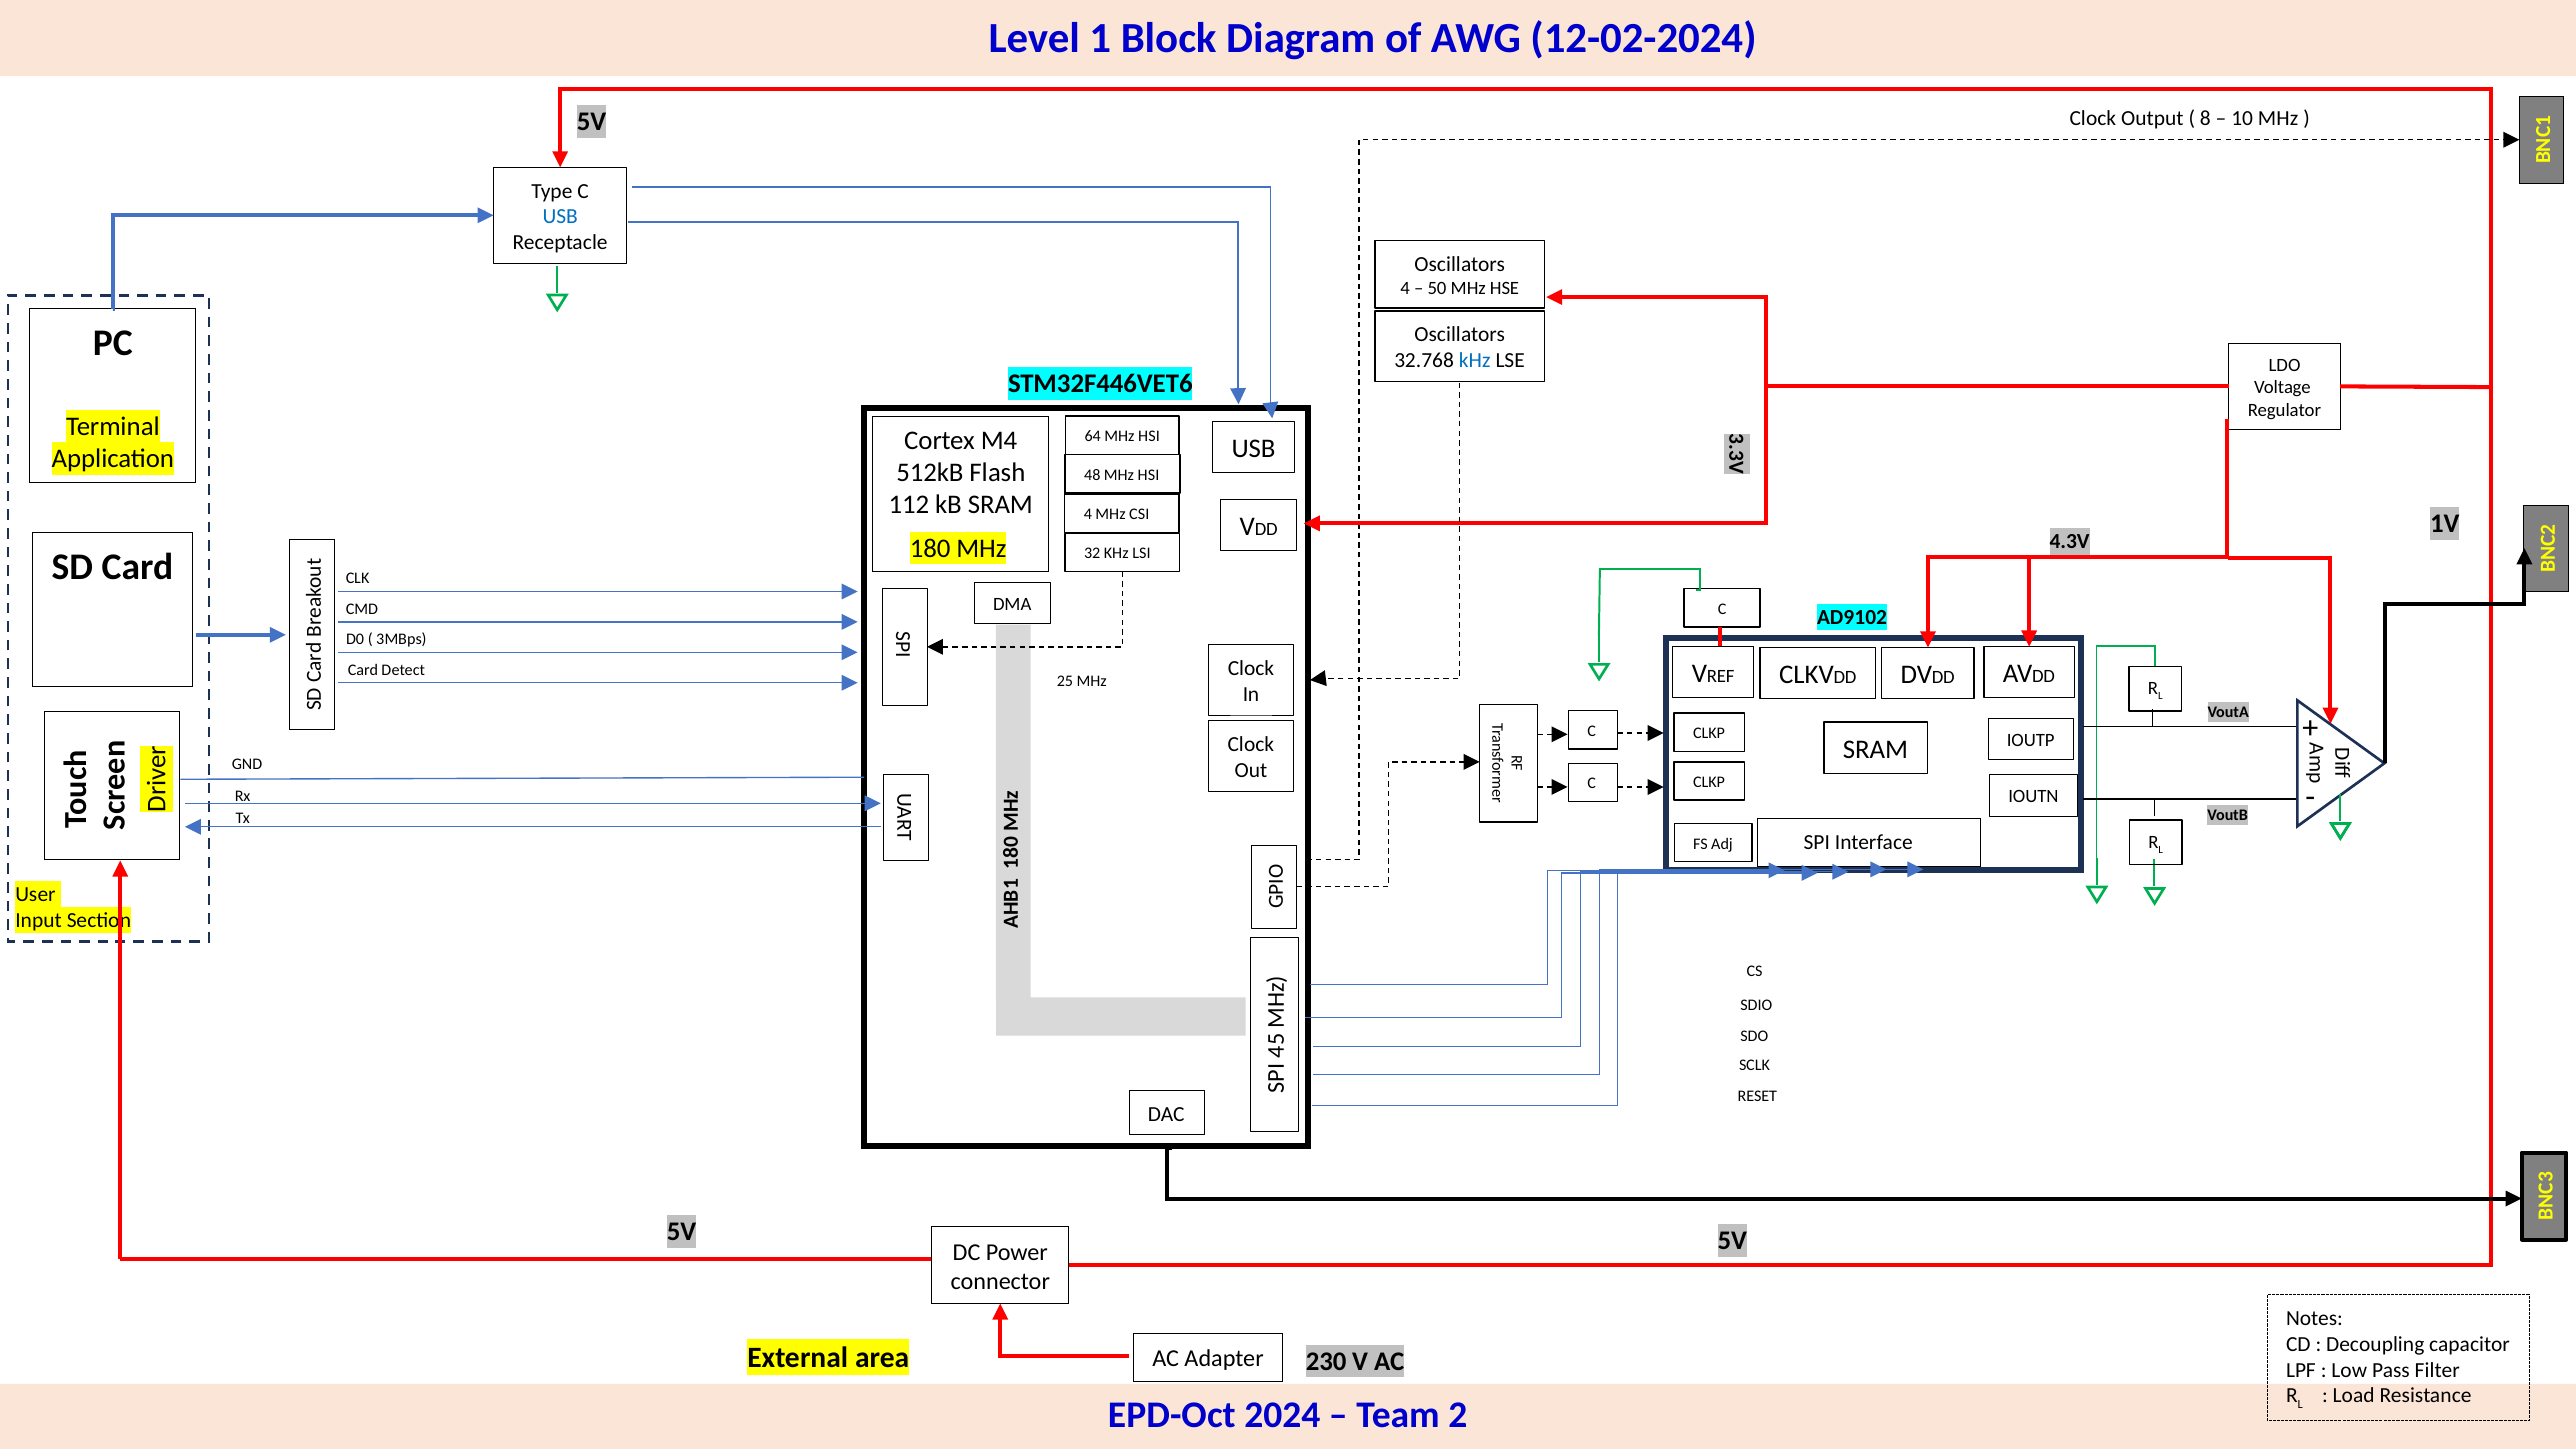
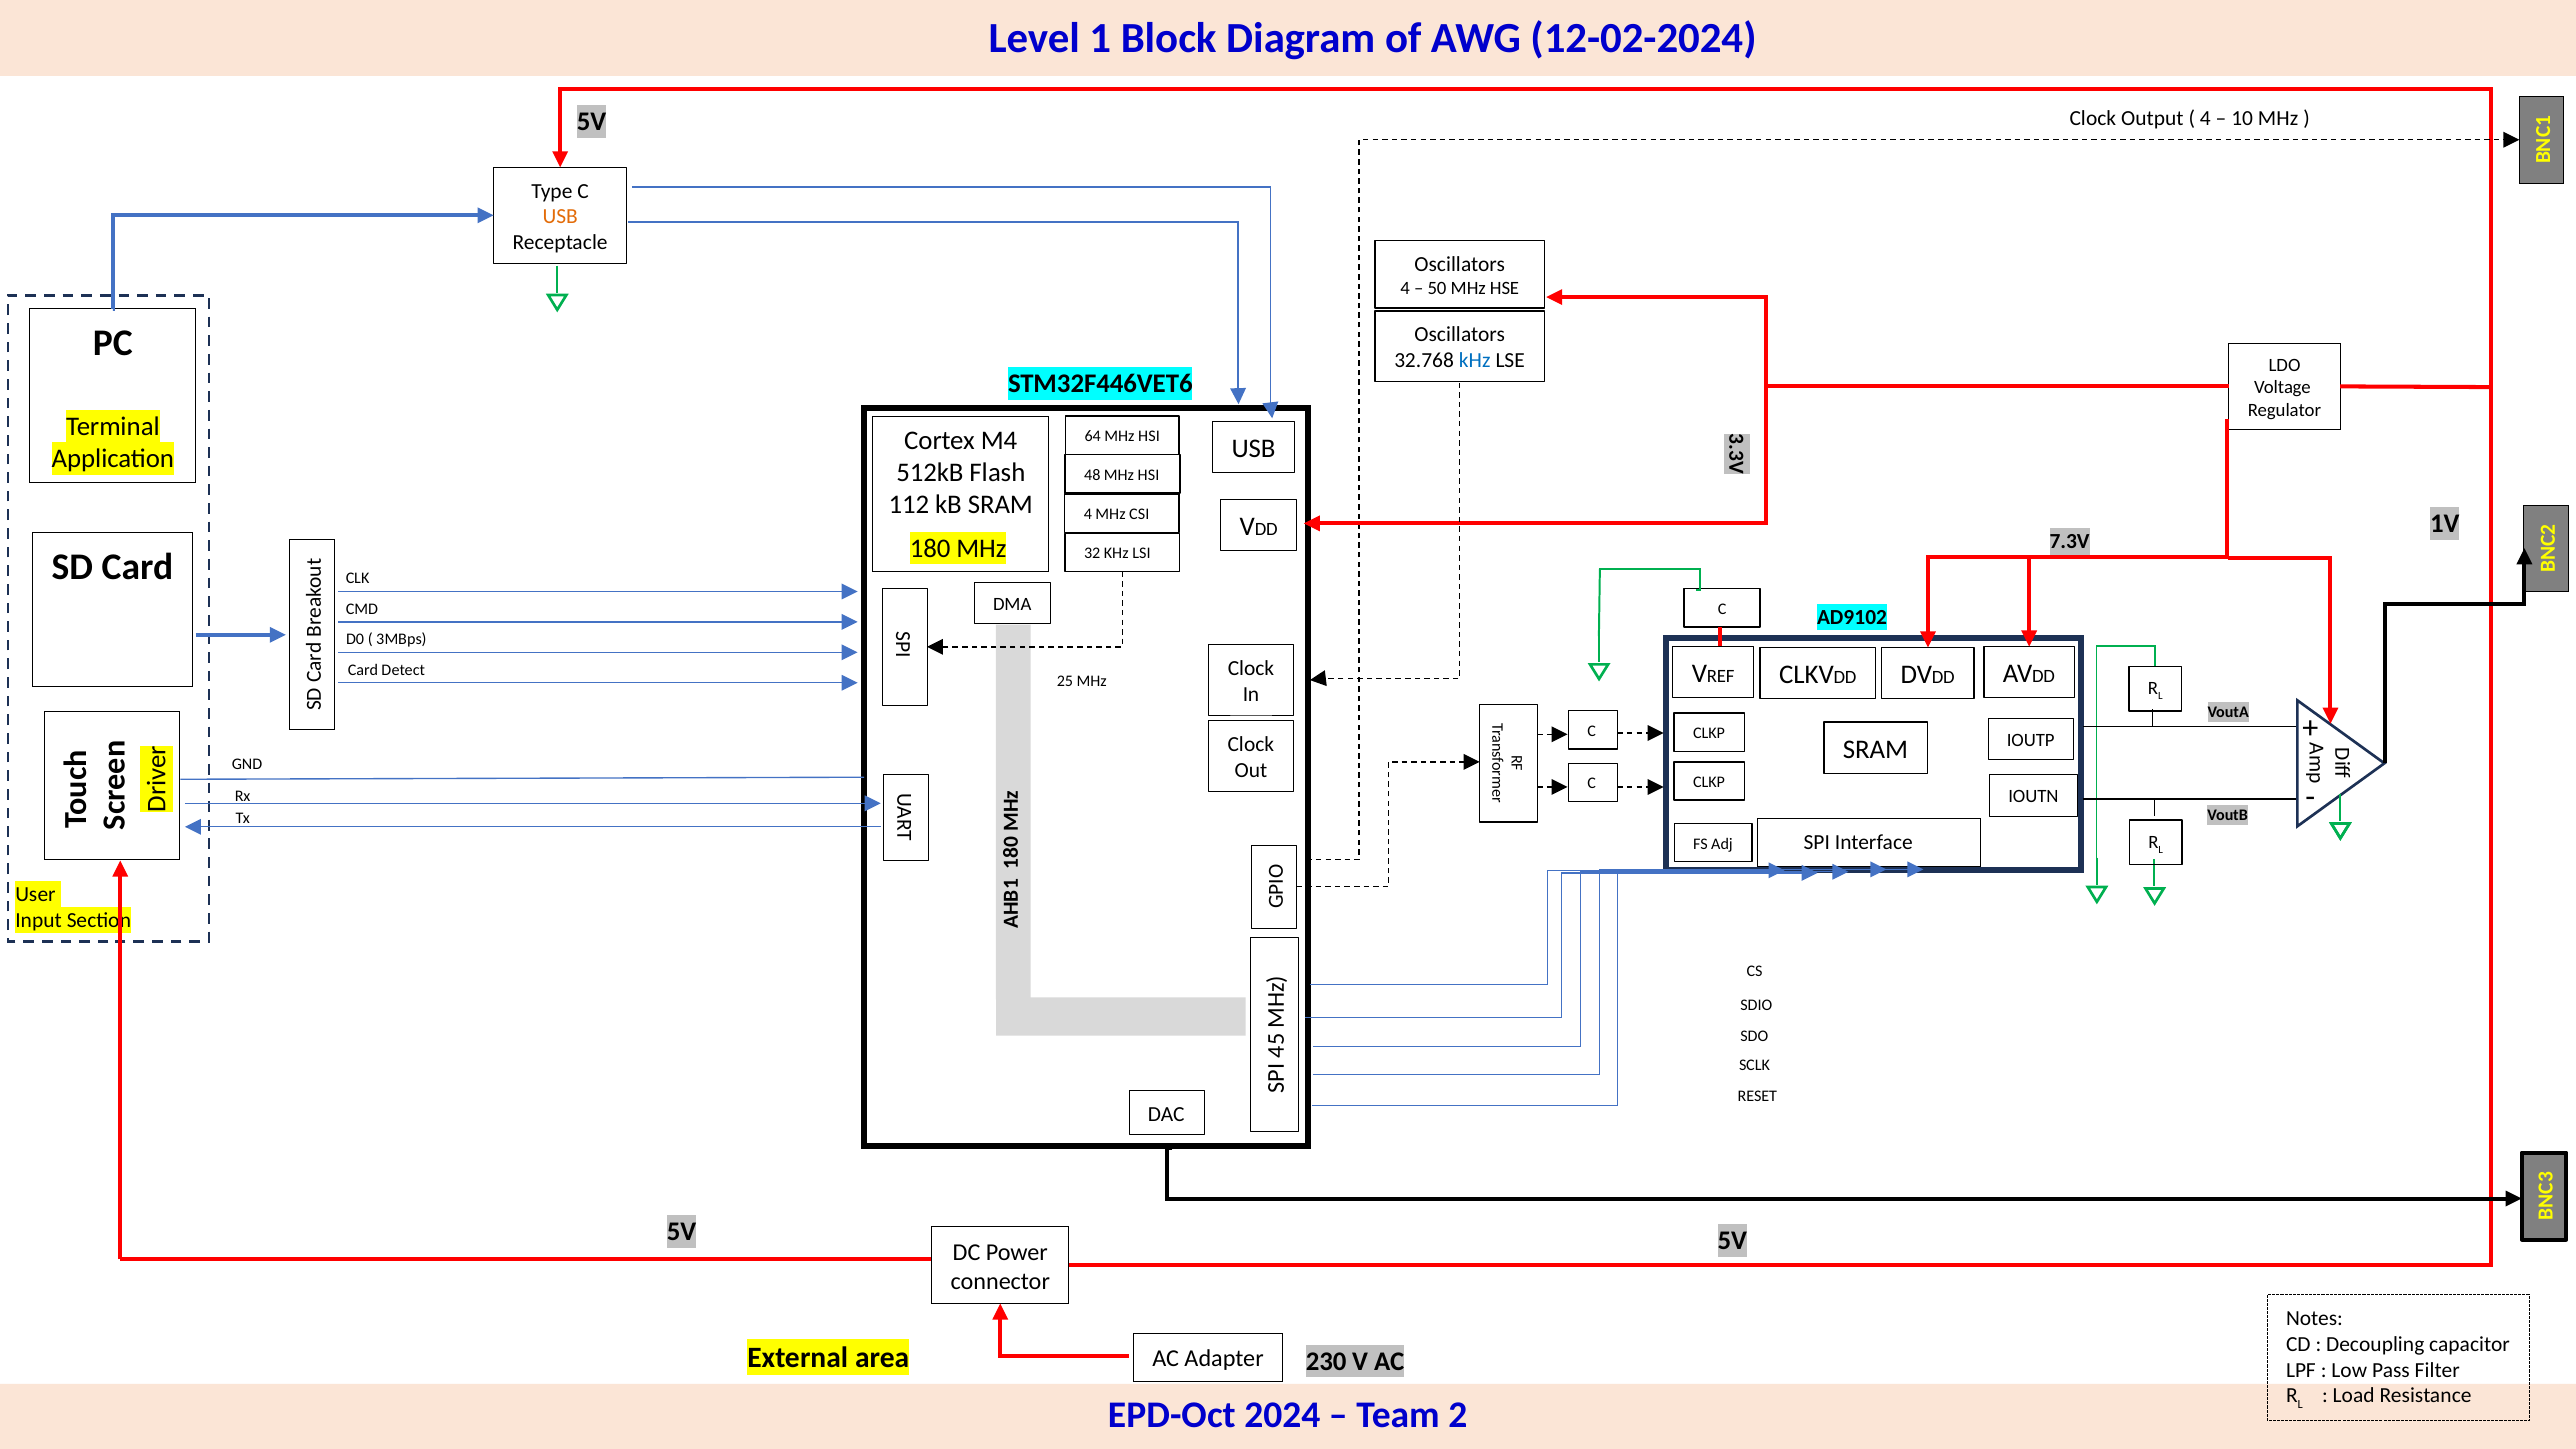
8 at (2205, 118): 8 -> 4
USB at (560, 217) colour: blue -> orange
4.3V: 4.3V -> 7.3V
